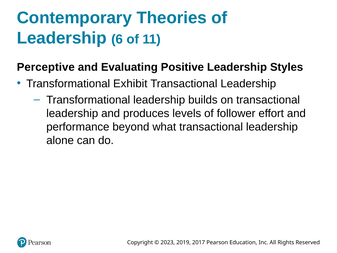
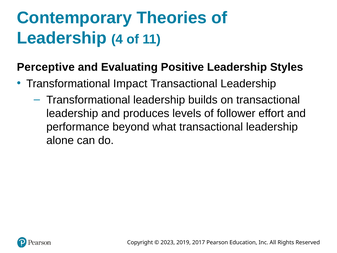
6: 6 -> 4
Exhibit: Exhibit -> Impact
